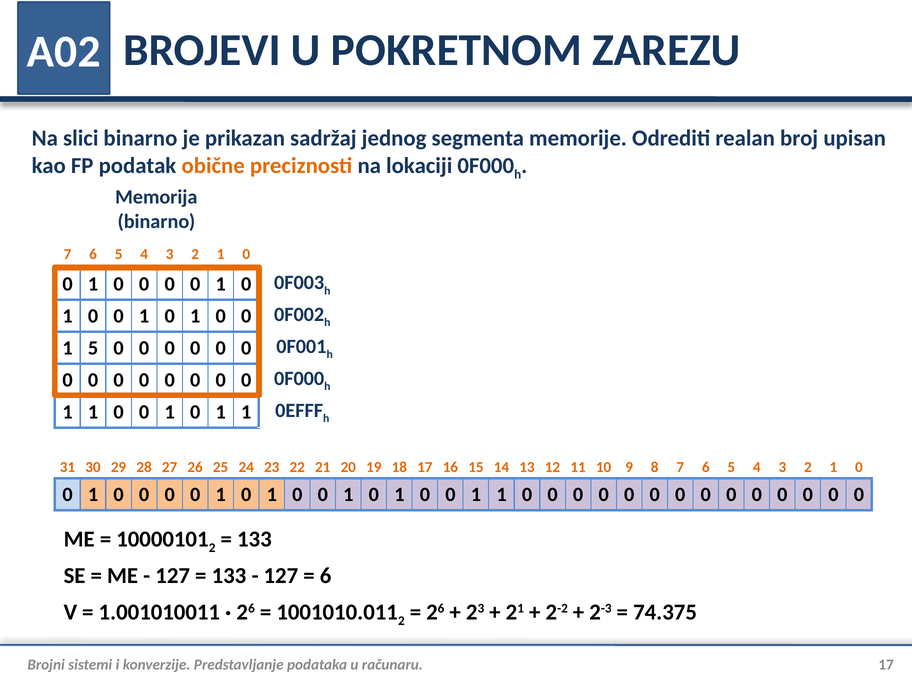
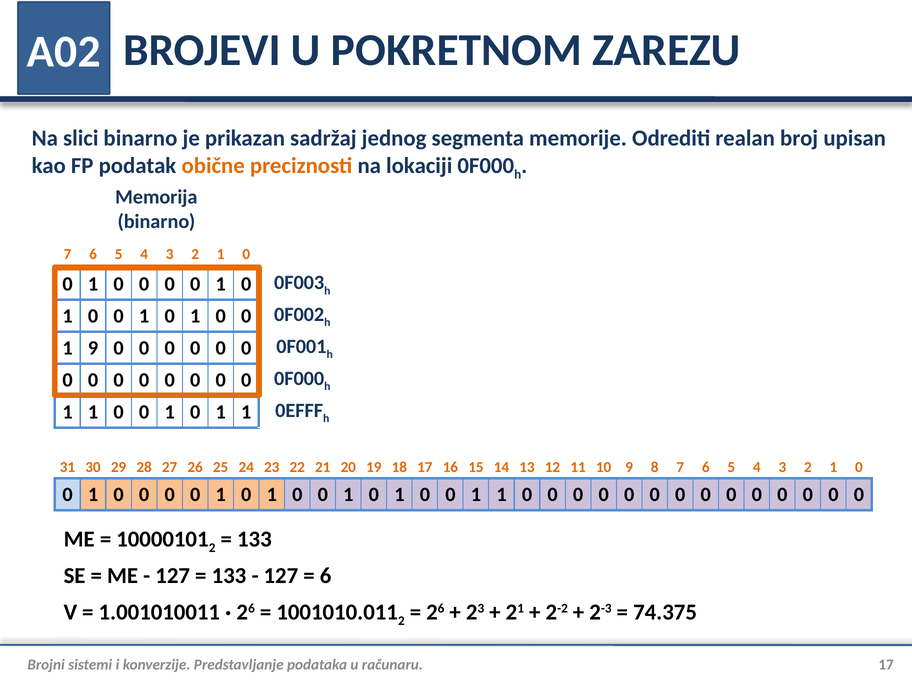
1 5: 5 -> 9
